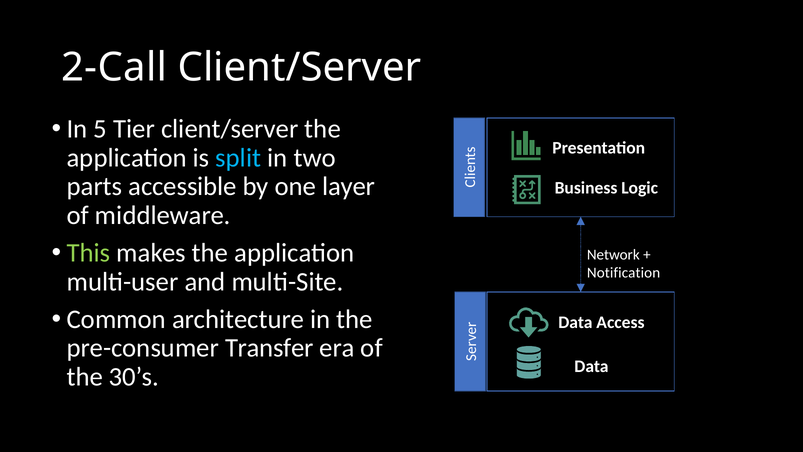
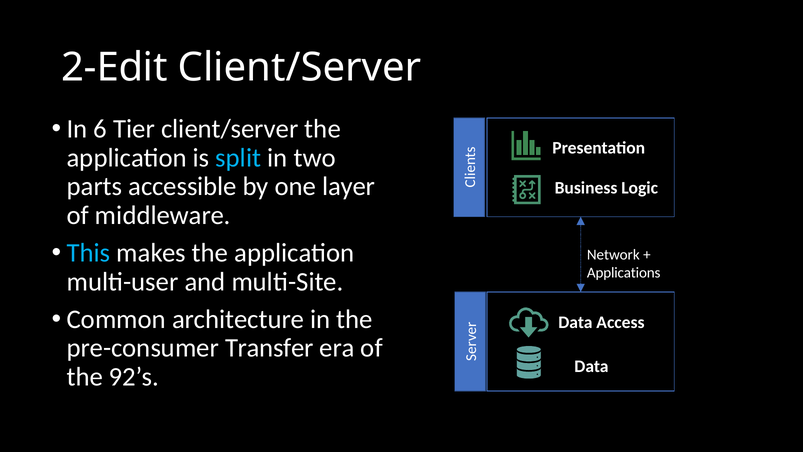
2-Call: 2-Call -> 2-Edit
5: 5 -> 6
This colour: light green -> light blue
Notification: Notification -> Applications
30’s: 30’s -> 92’s
